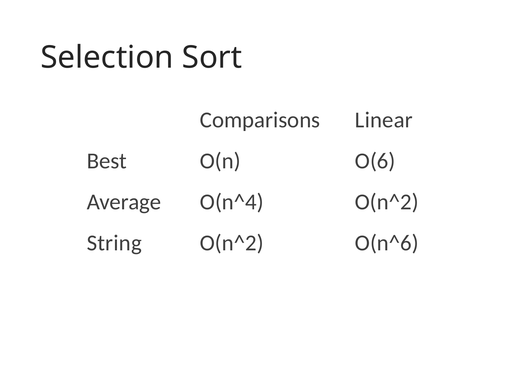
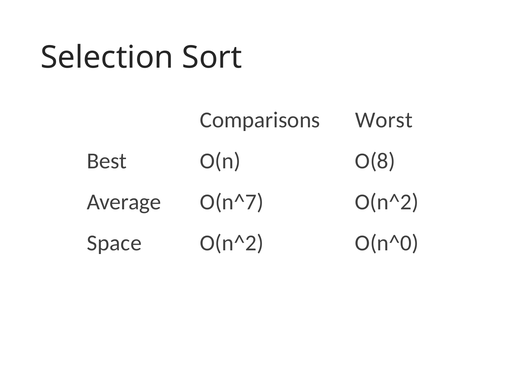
Linear: Linear -> Worst
O(6: O(6 -> O(8
O(n^4: O(n^4 -> O(n^7
String: String -> Space
O(n^6: O(n^6 -> O(n^0
